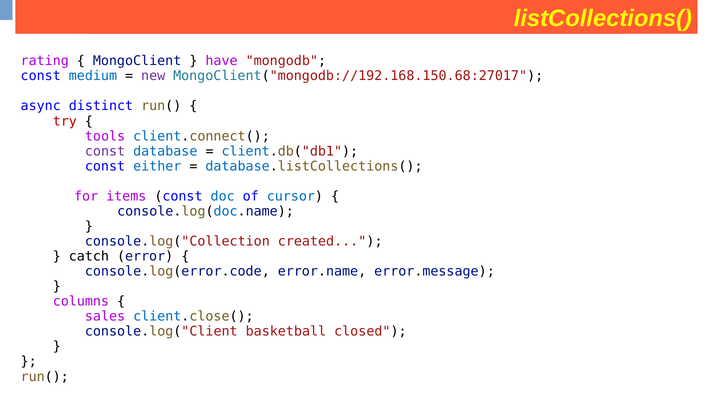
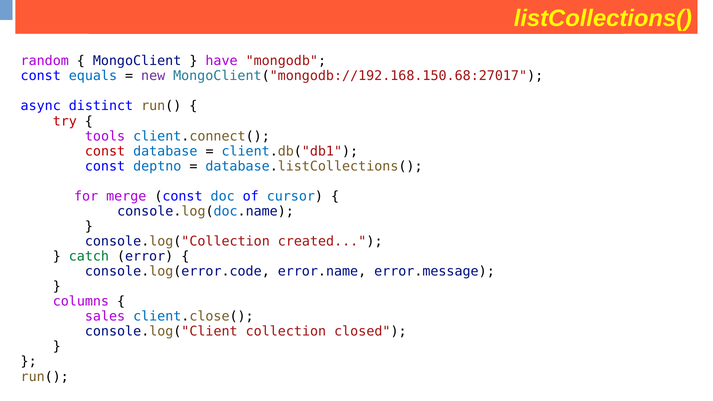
rating: rating -> random
medium: medium -> equals
const at (105, 151) colour: purple -> red
either: either -> deptno
items: items -> merge
catch colour: black -> green
console.log("Client basketball: basketball -> collection
